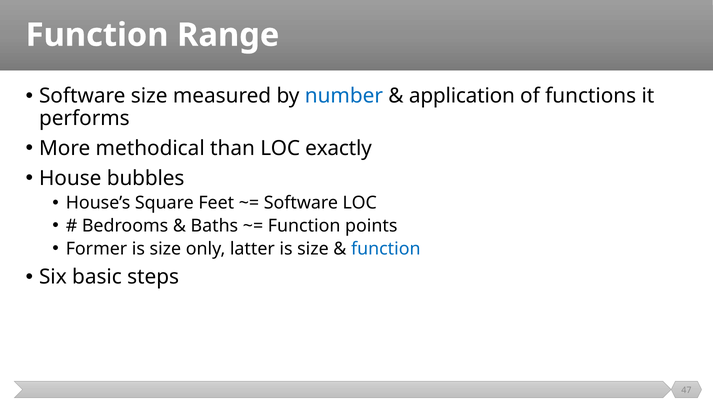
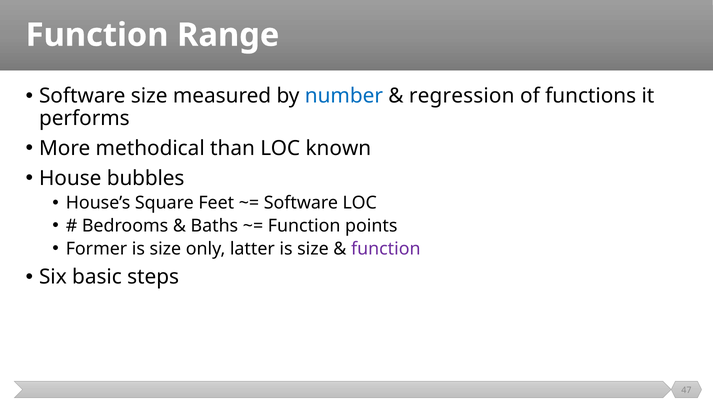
application: application -> regression
exactly: exactly -> known
function at (386, 249) colour: blue -> purple
